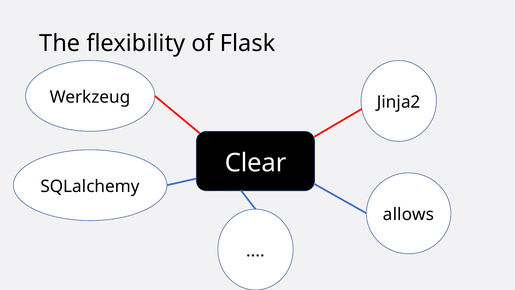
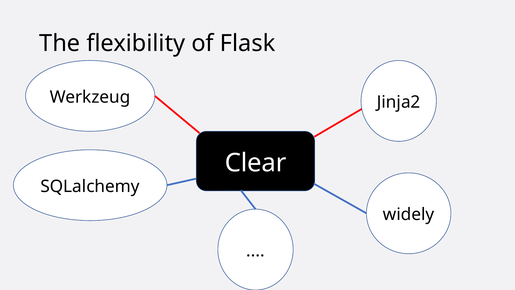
allows: allows -> widely
